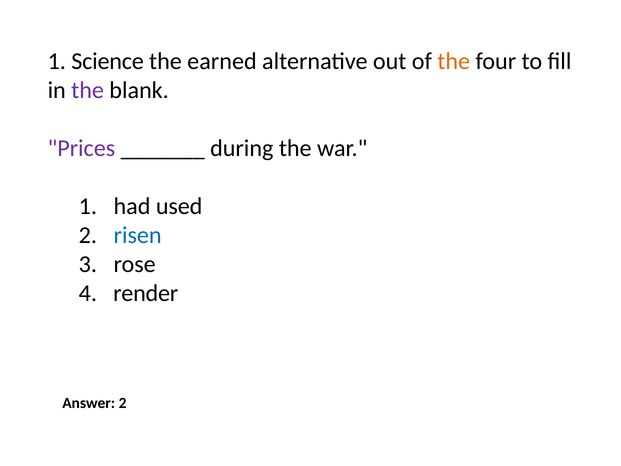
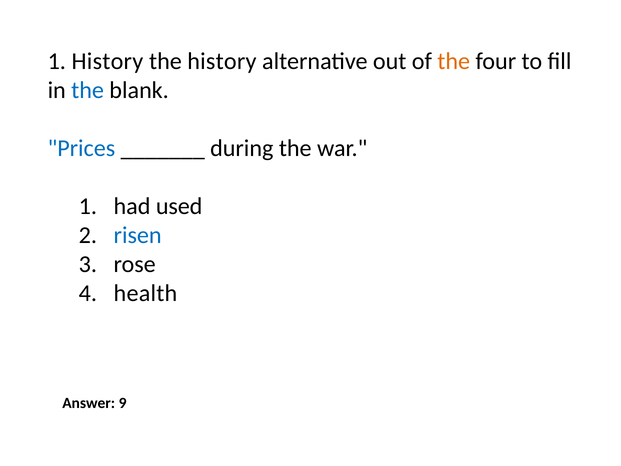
1 Science: Science -> History
the earned: earned -> history
the at (88, 90) colour: purple -> blue
Prices colour: purple -> blue
render: render -> health
Answer 2: 2 -> 9
